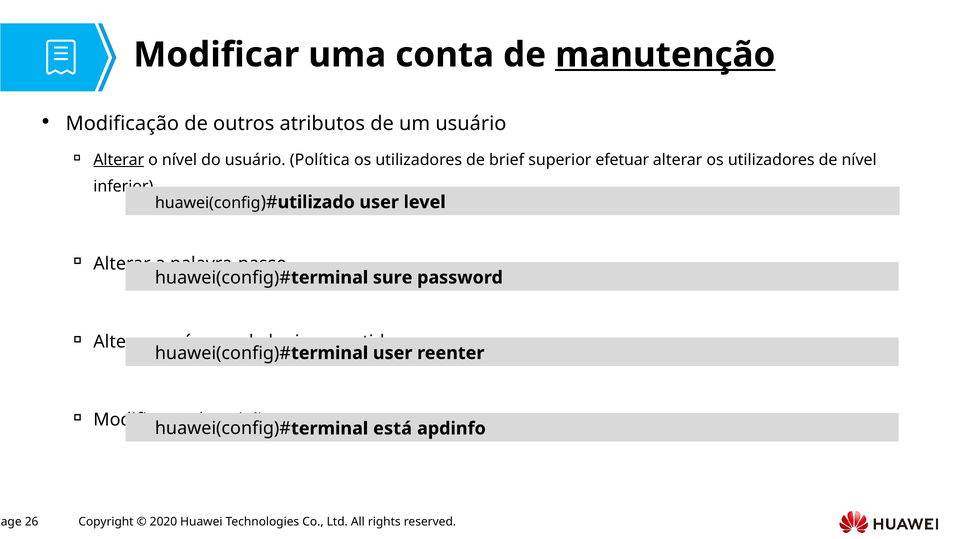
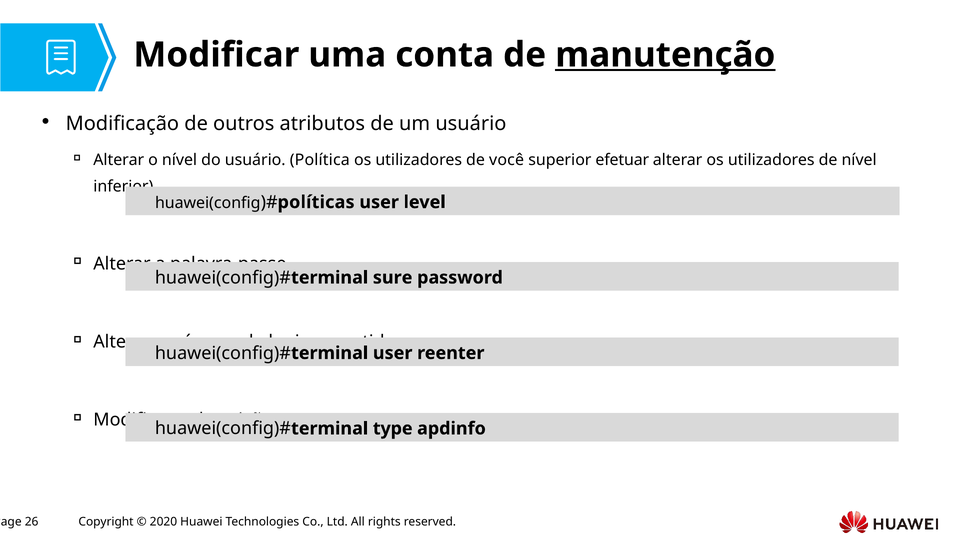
Alterar at (119, 160) underline: present -> none
brief: brief -> você
utilizado: utilizado -> políticas
está: está -> type
